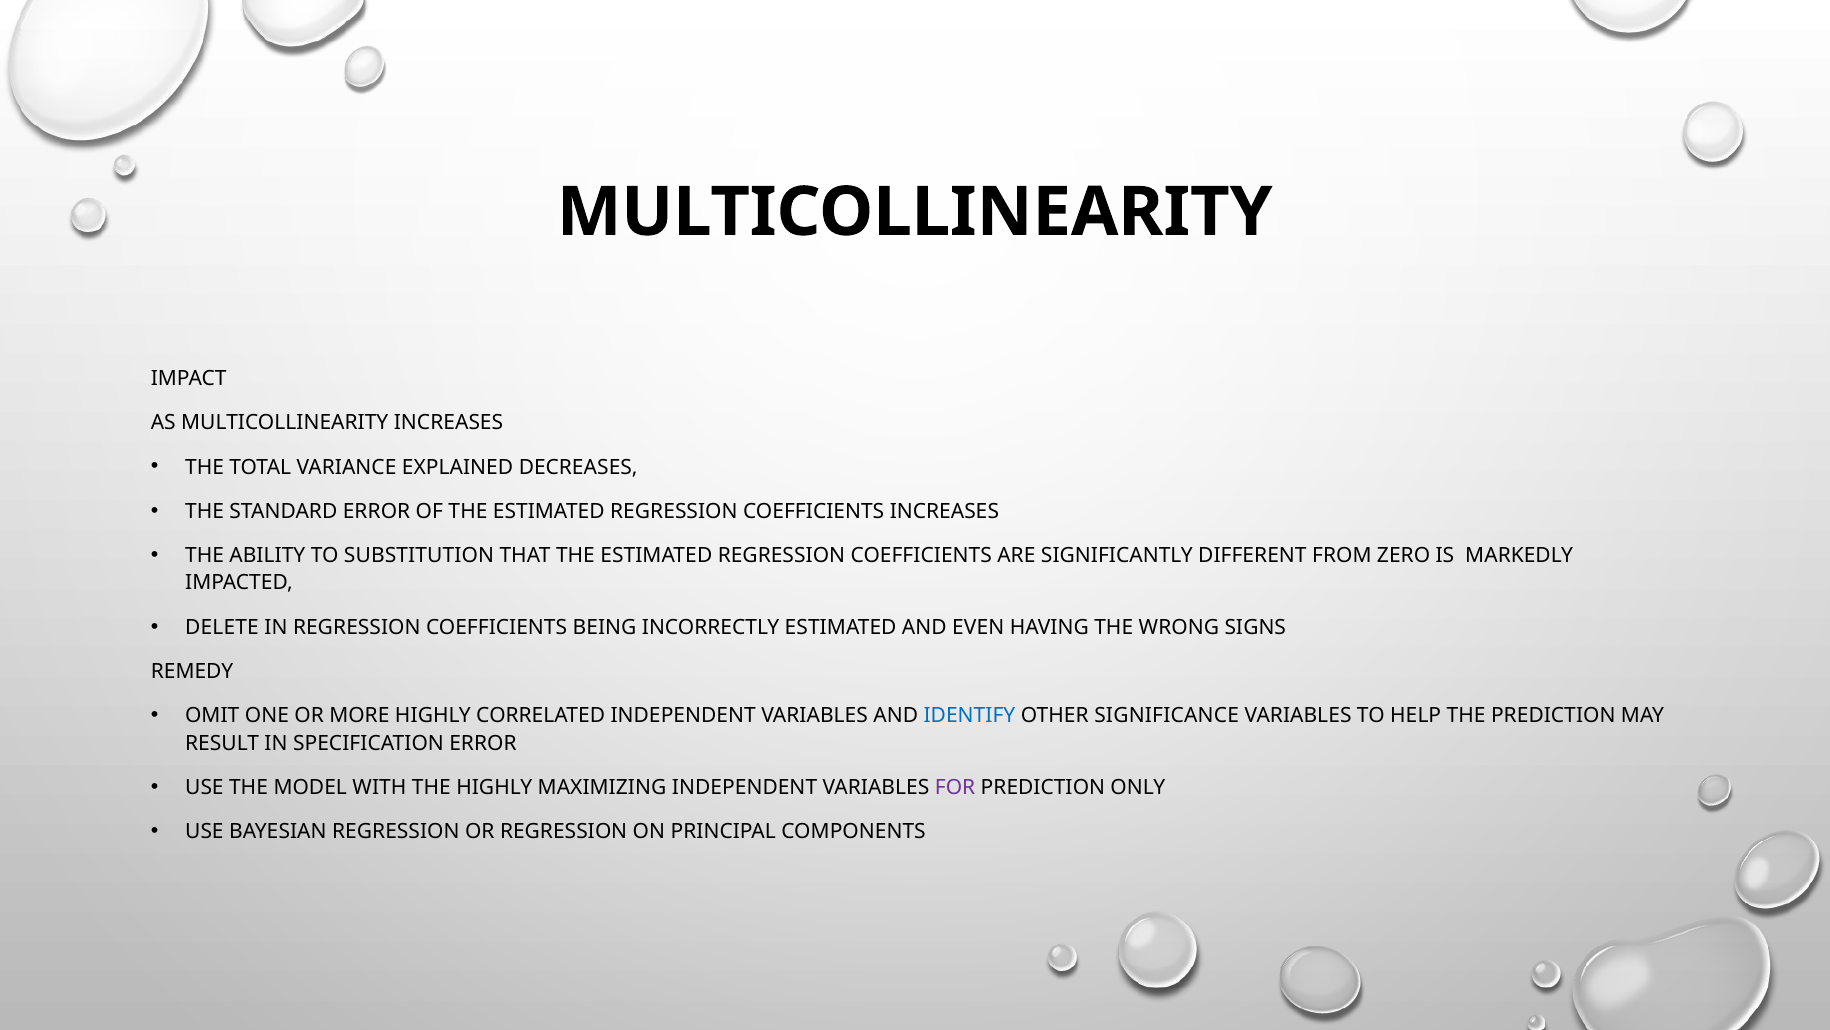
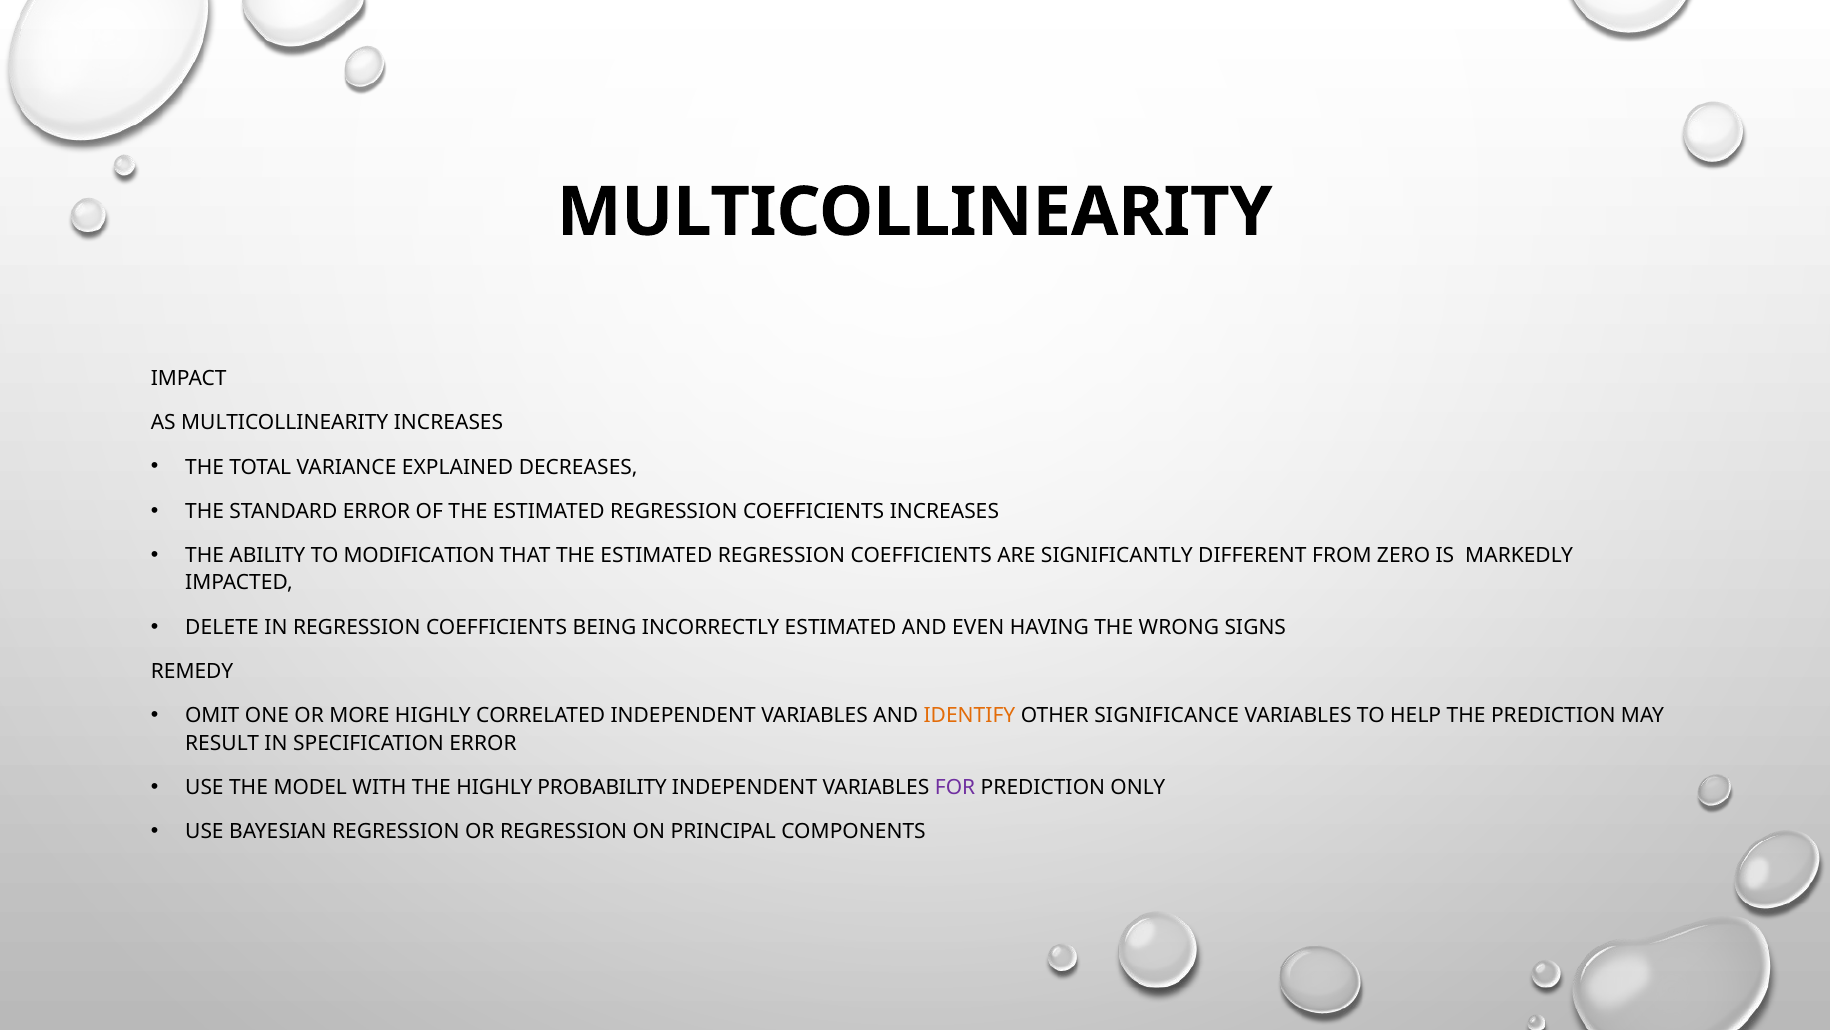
SUBSTITUTION: SUBSTITUTION -> MODIFICATION
IDENTIFY colour: blue -> orange
MAXIMIZING: MAXIMIZING -> PROBABILITY
